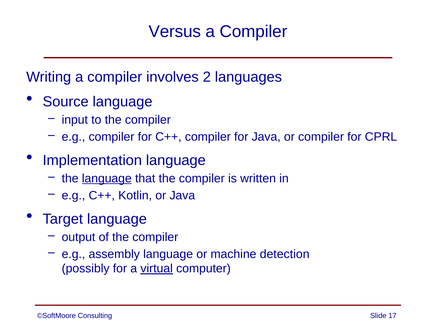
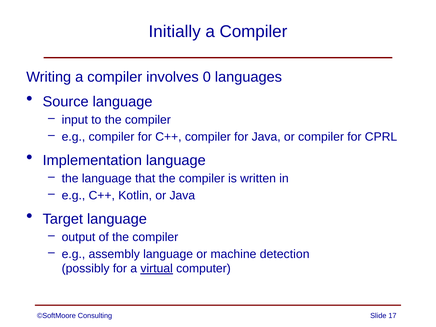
Versus: Versus -> Initially
2: 2 -> 0
language at (107, 179) underline: present -> none
